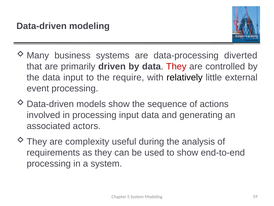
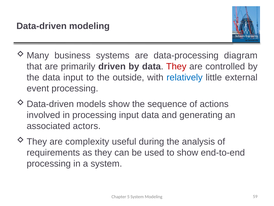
diverted: diverted -> diagram
require: require -> outside
relatively colour: black -> blue
